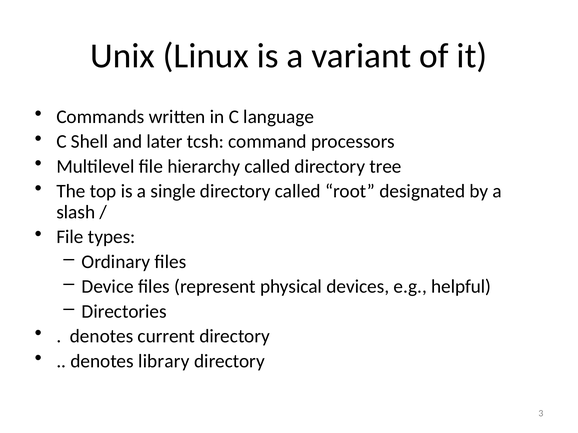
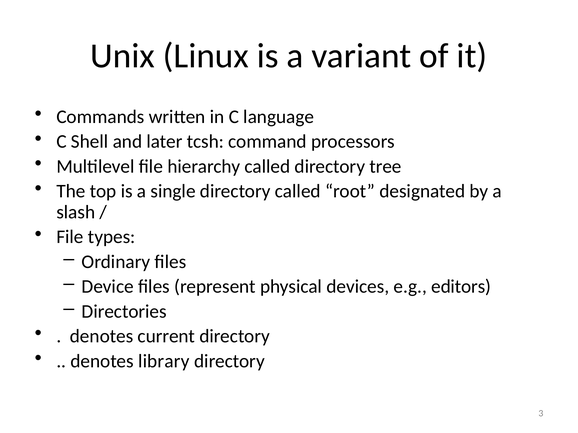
helpful: helpful -> editors
